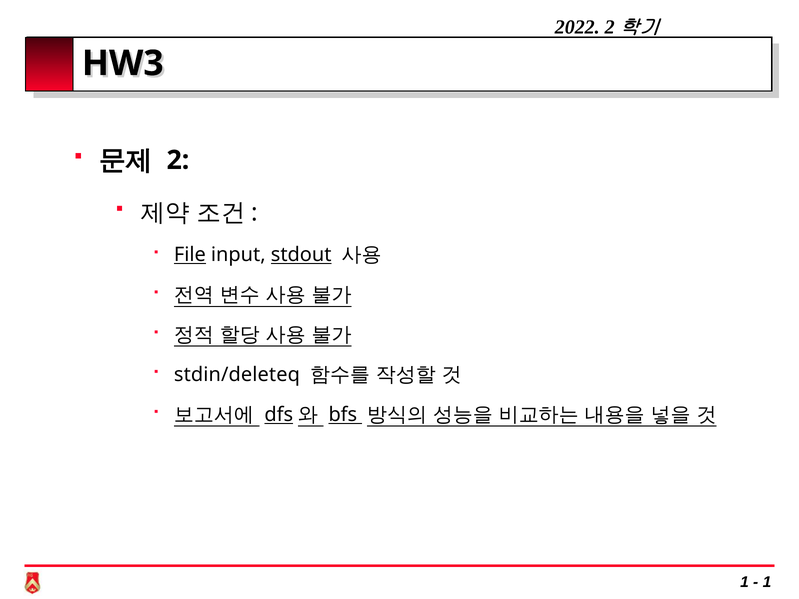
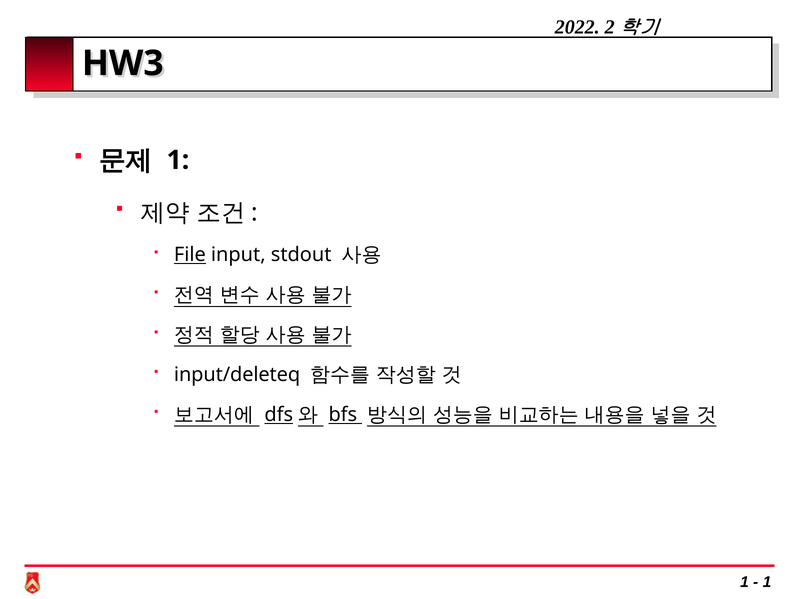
2 at (178, 160): 2 -> 1
stdout underline: present -> none
stdin/deleteq: stdin/deleteq -> input/deleteq
